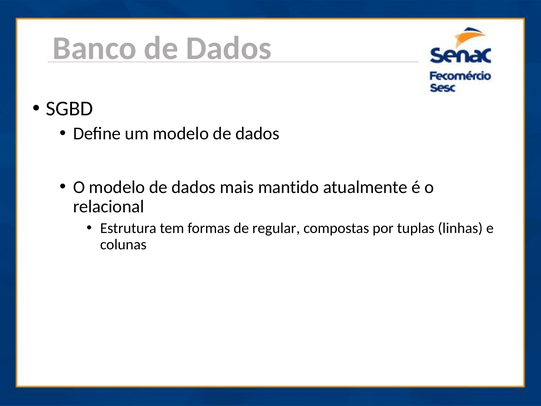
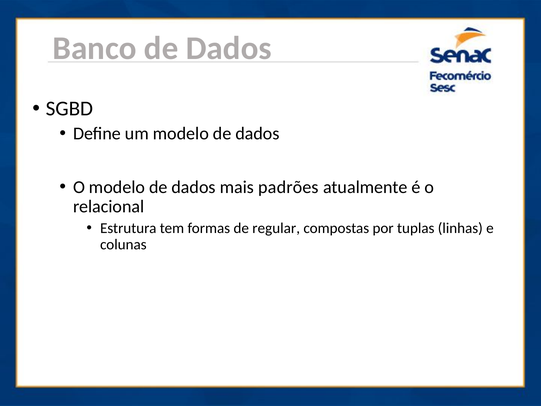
mantido: mantido -> padrões
